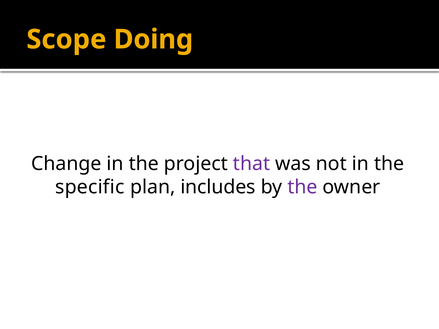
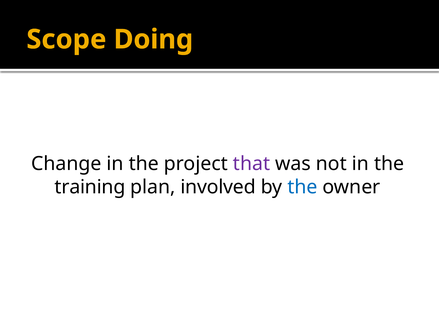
specific: specific -> training
includes: includes -> involved
the at (302, 187) colour: purple -> blue
